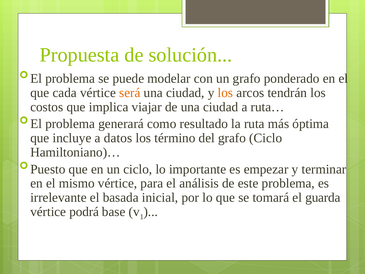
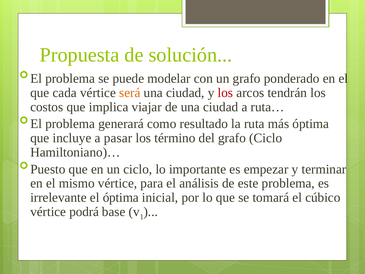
los at (225, 93) colour: orange -> red
datos: datos -> pasar
el basada: basada -> óptima
guarda: guarda -> cúbico
